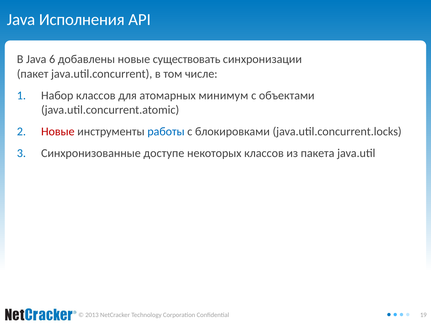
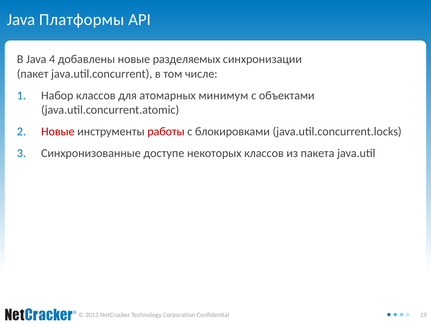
Исполнения: Исполнения -> Платформы
6: 6 -> 4
существовать: существовать -> разделяемых
работы colour: blue -> red
